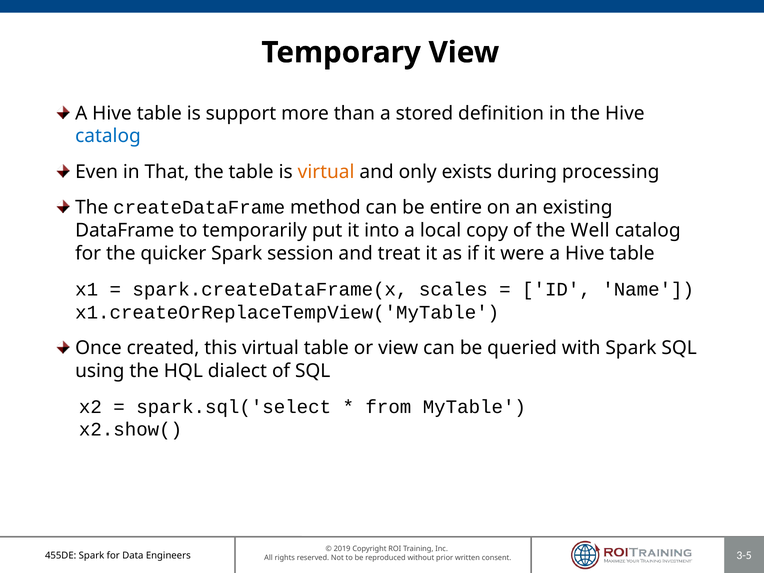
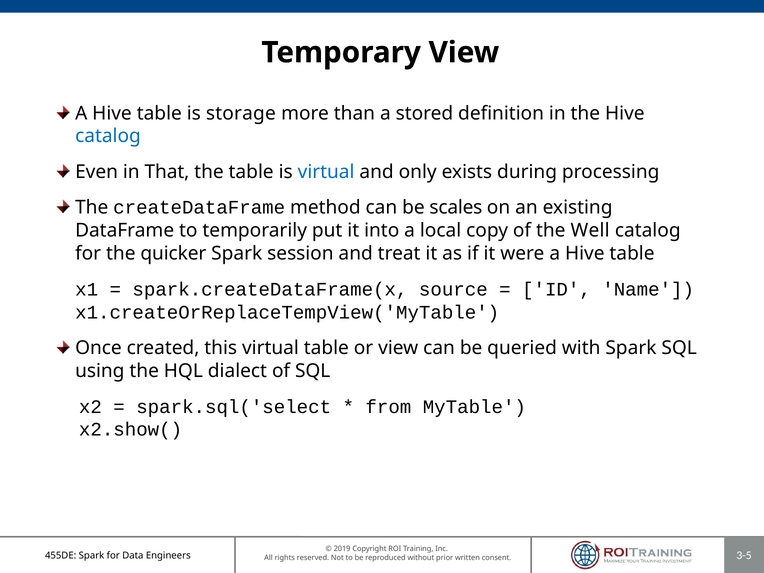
support: support -> storage
virtual at (326, 172) colour: orange -> blue
entire: entire -> scales
scales: scales -> source
